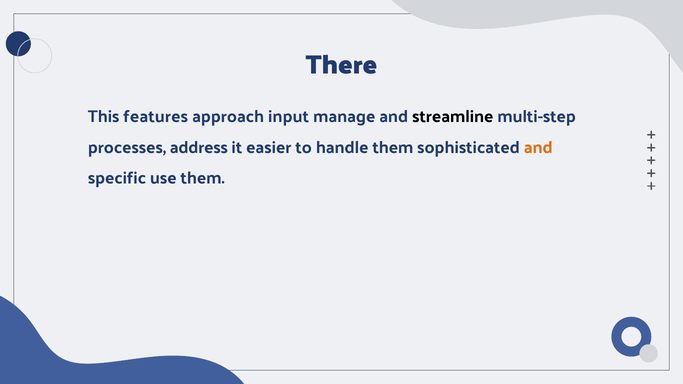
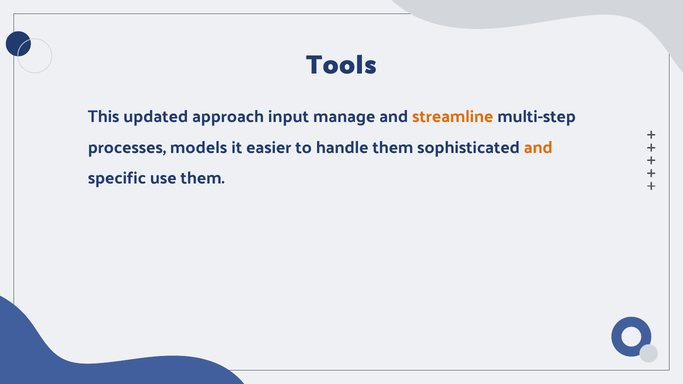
There: There -> Tools
features: features -> updated
streamline colour: black -> orange
address: address -> models
